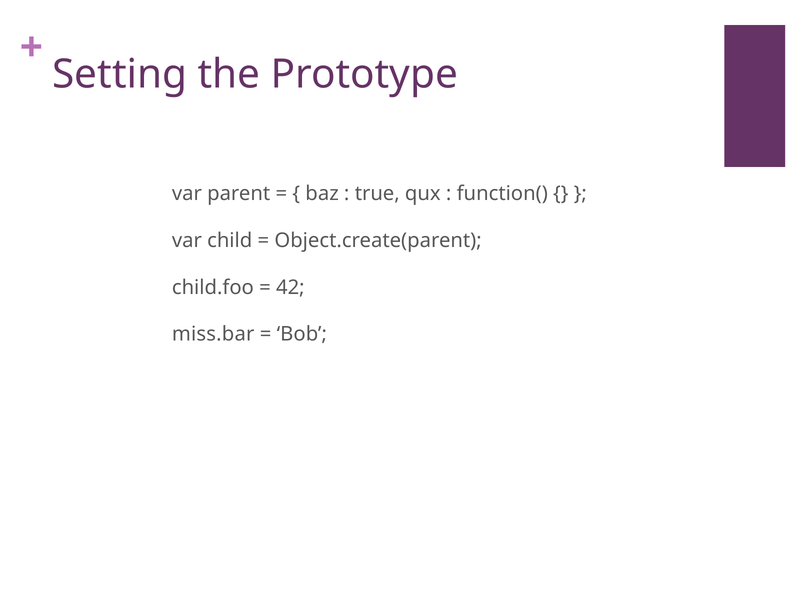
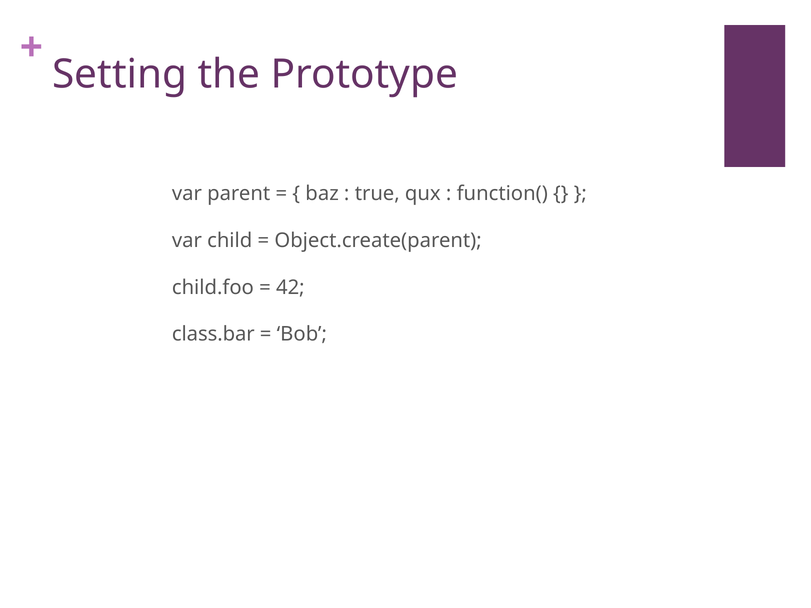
miss.bar: miss.bar -> class.bar
